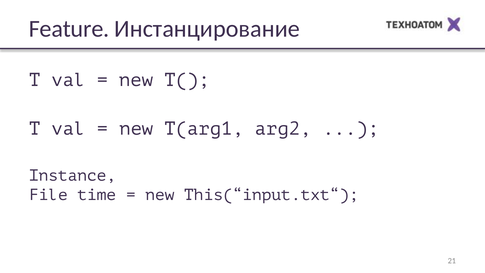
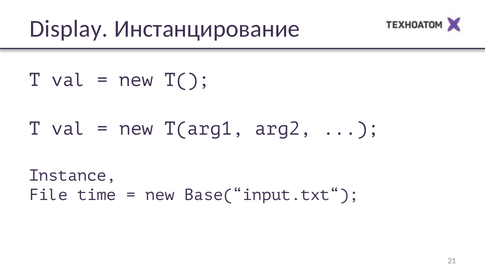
Feature: Feature -> Display
This(“input.txt“: This(“input.txt“ -> Base(“input.txt“
